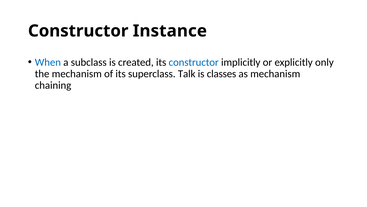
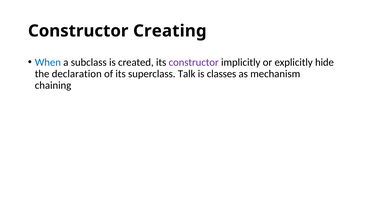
Instance: Instance -> Creating
constructor at (194, 62) colour: blue -> purple
only: only -> hide
the mechanism: mechanism -> declaration
